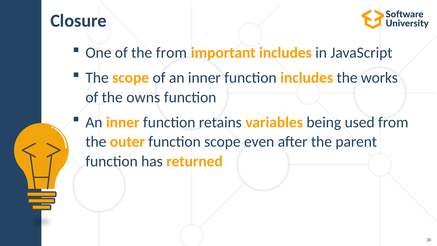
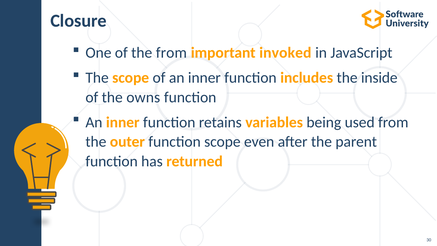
important includes: includes -> invoked
works: works -> inside
